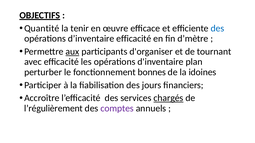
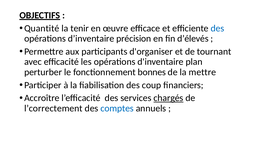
d’inventaire efficacité: efficacité -> précision
d’mètre: d’mètre -> d’élevés
aux underline: present -> none
idoines: idoines -> mettre
jours: jours -> coup
l’régulièrement: l’régulièrement -> l’correctement
comptes colour: purple -> blue
